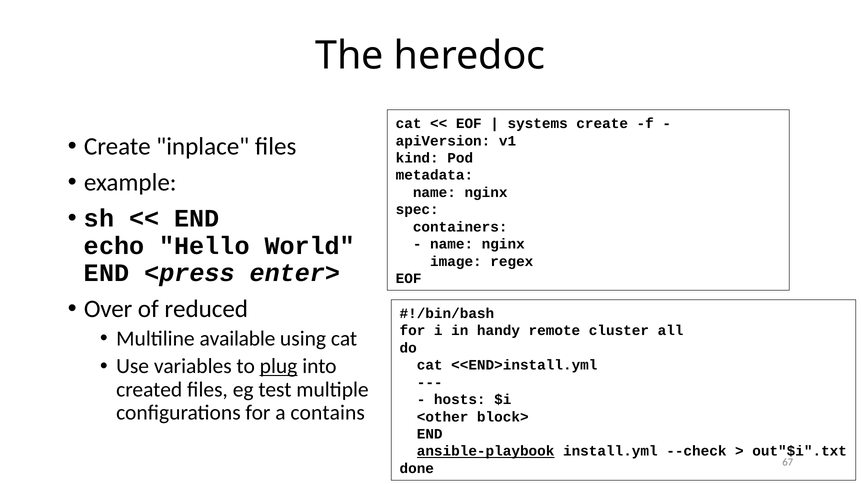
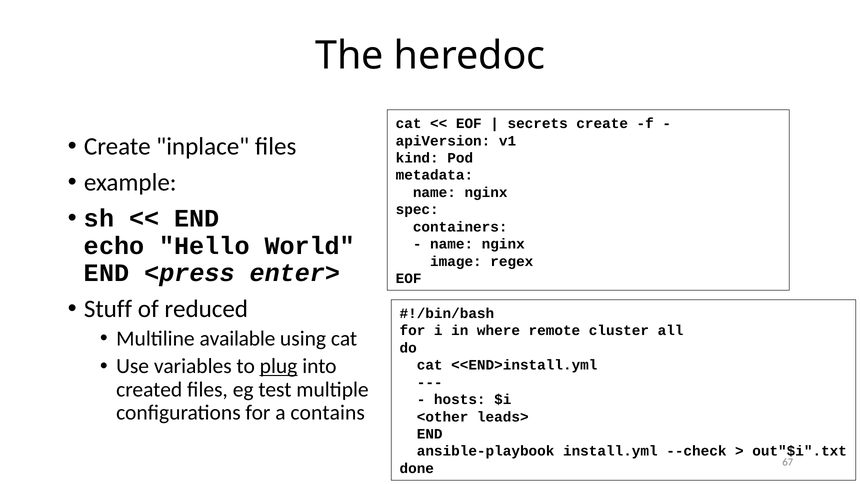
systems: systems -> secrets
Over: Over -> Stuff
handy: handy -> where
block>: block> -> leads>
ansible-playbook underline: present -> none
